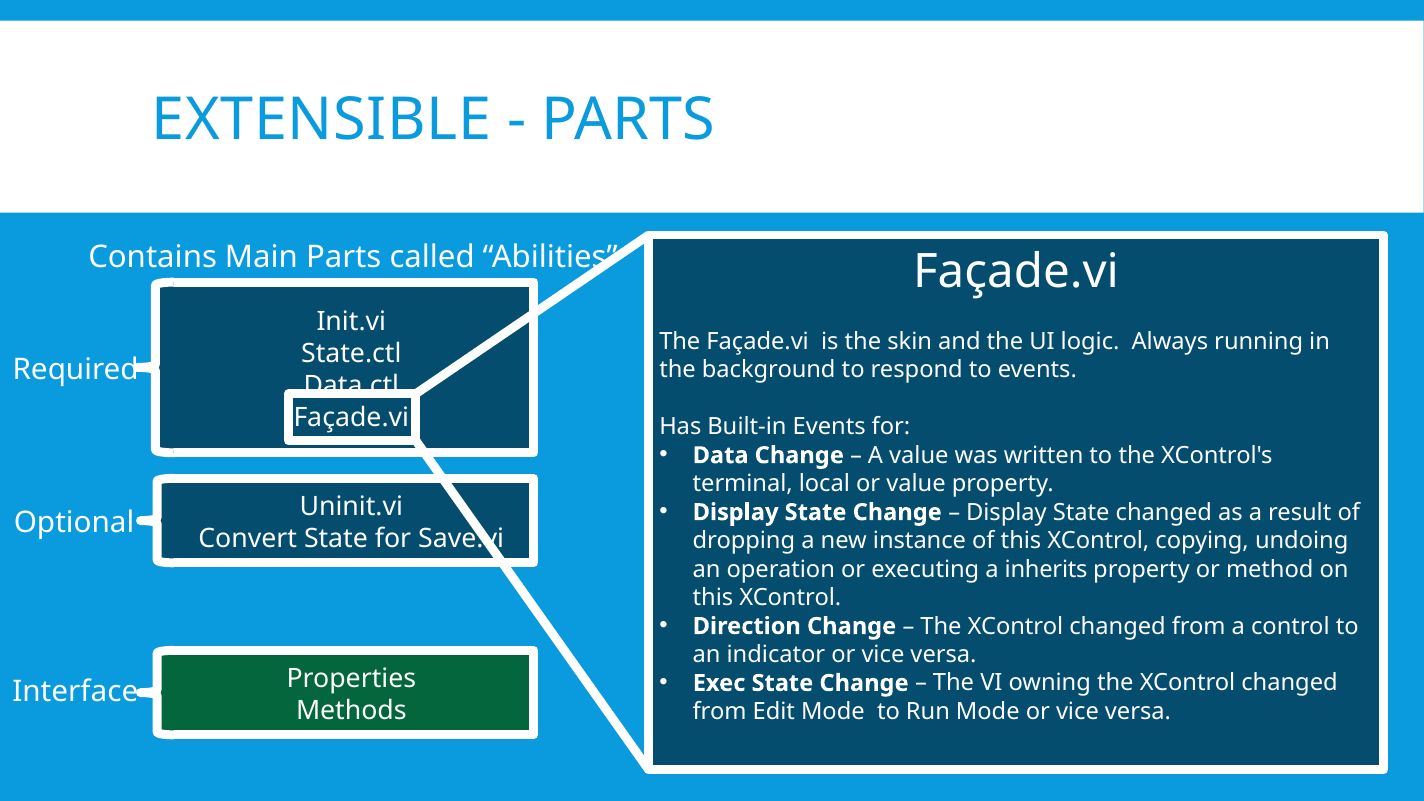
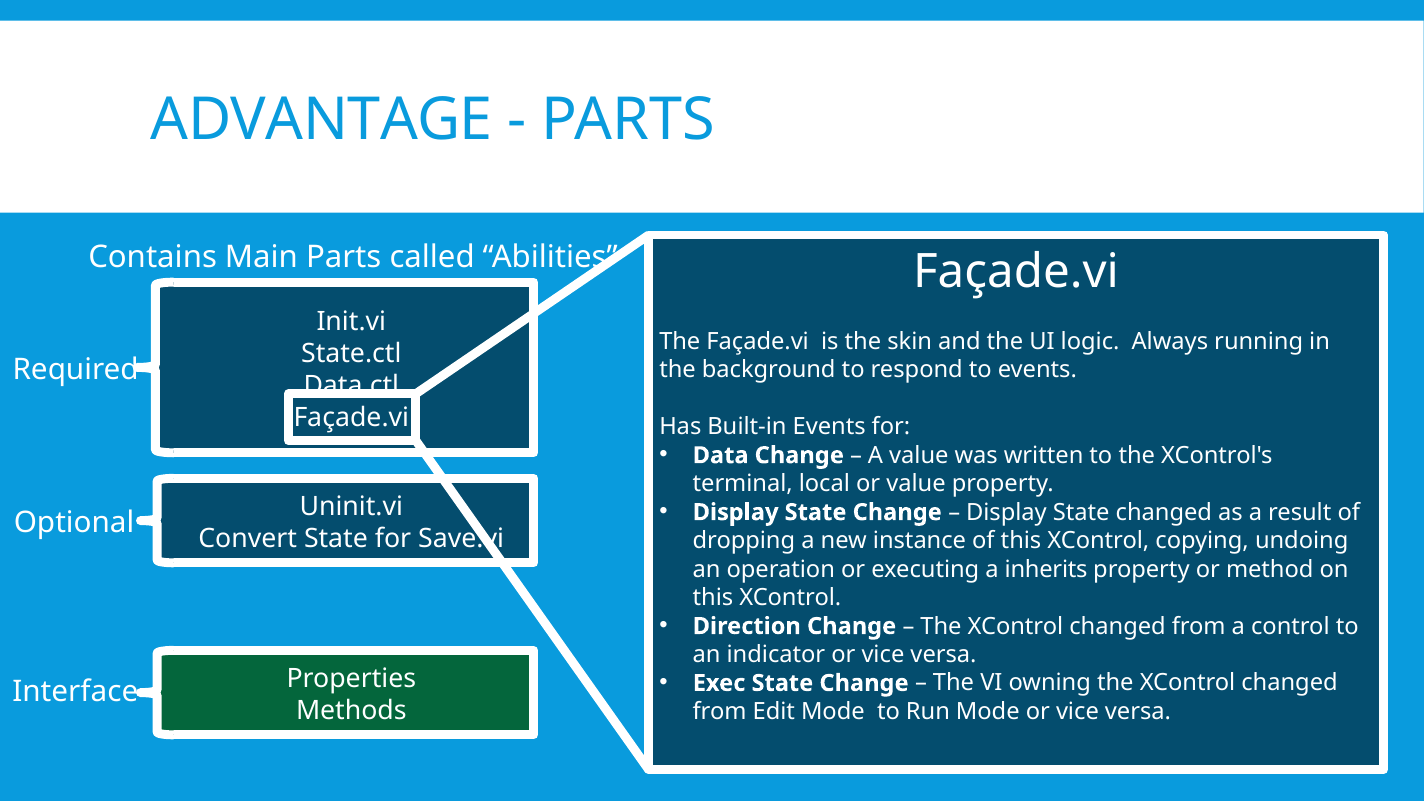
EXTENSIBLE: EXTENSIBLE -> ADVANTAGE
